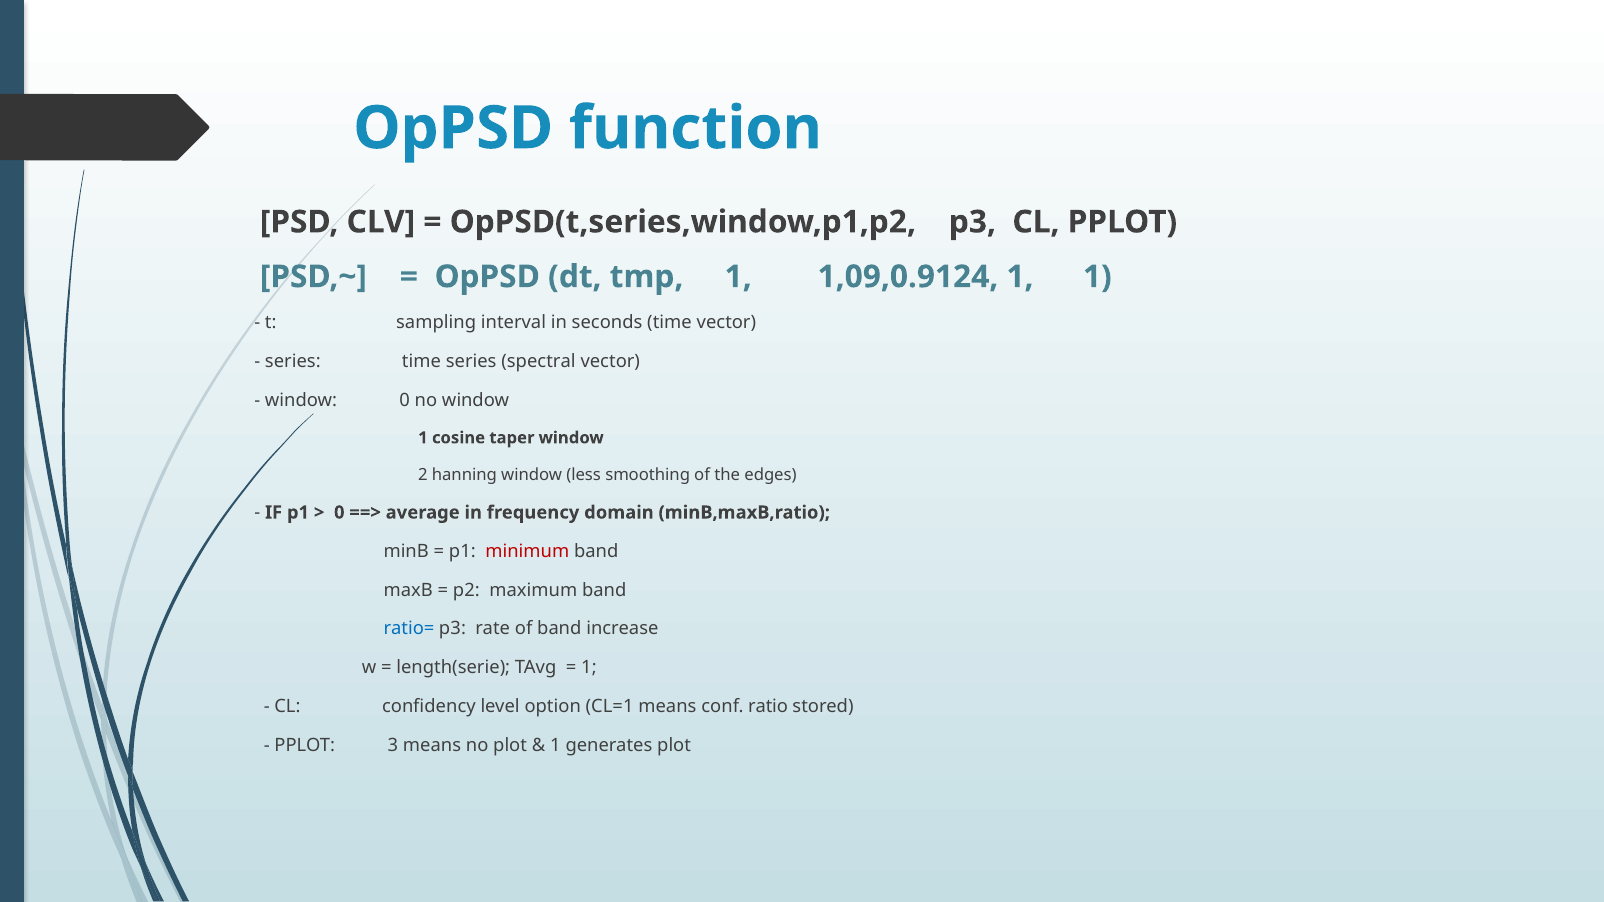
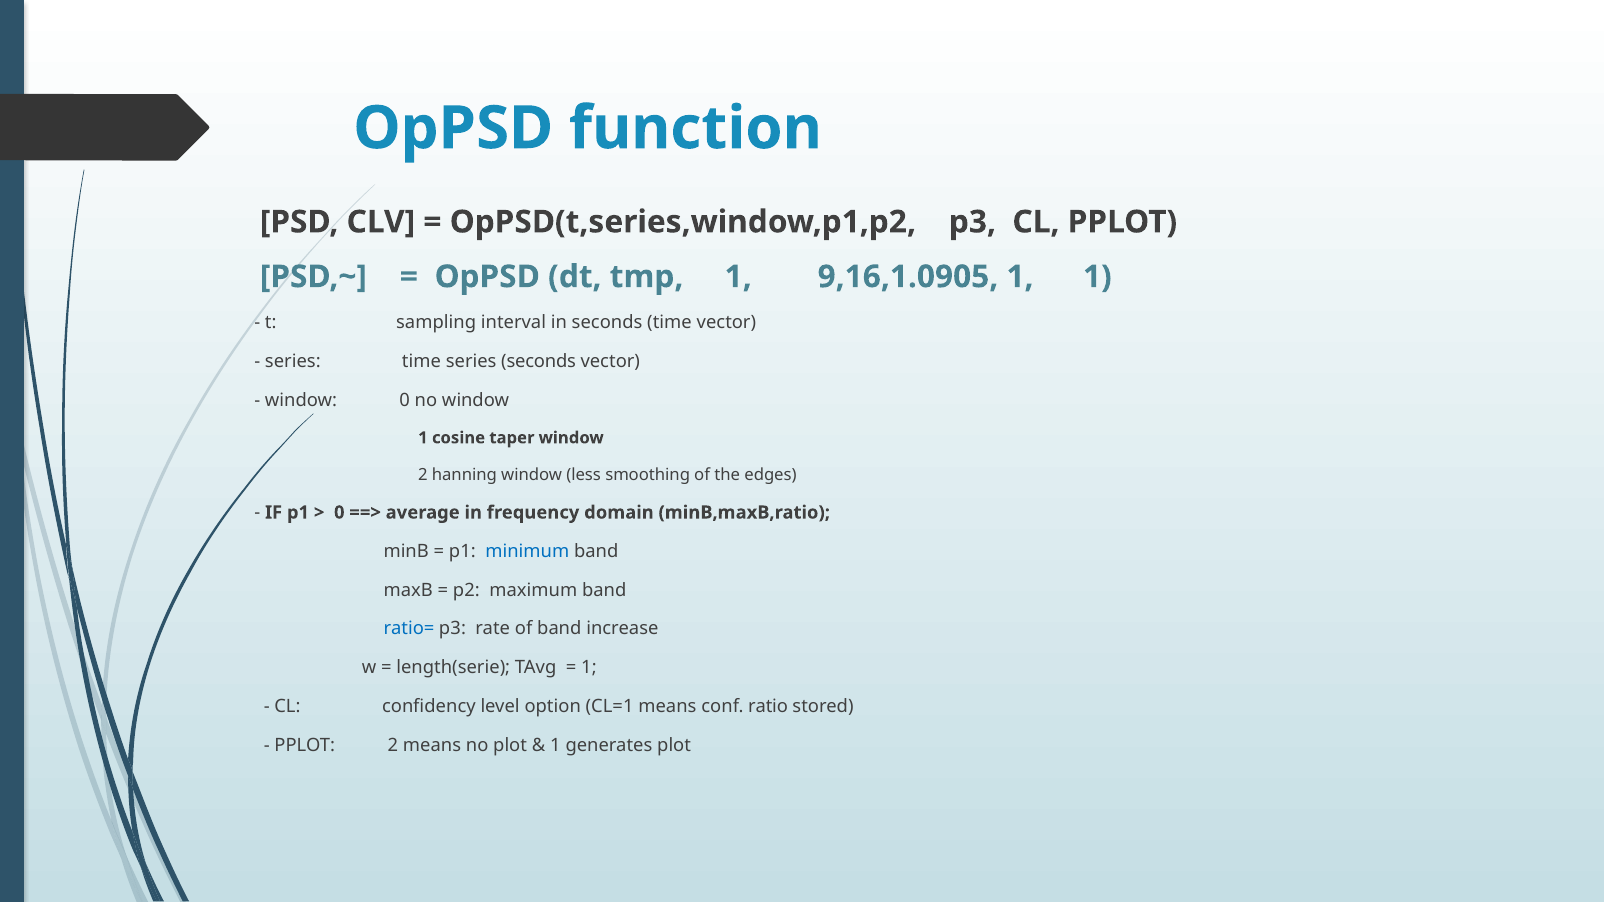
1,09,0.9124: 1,09,0.9124 -> 9,16,1.0905
series spectral: spectral -> seconds
minimum colour: red -> blue
PPLOT 3: 3 -> 2
